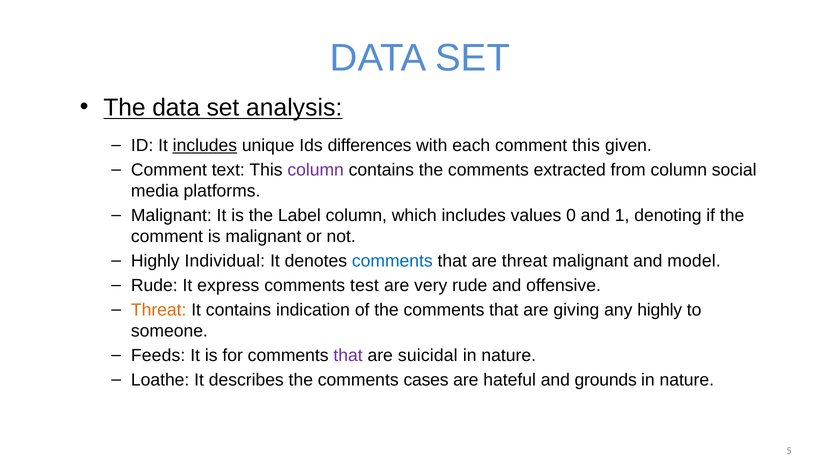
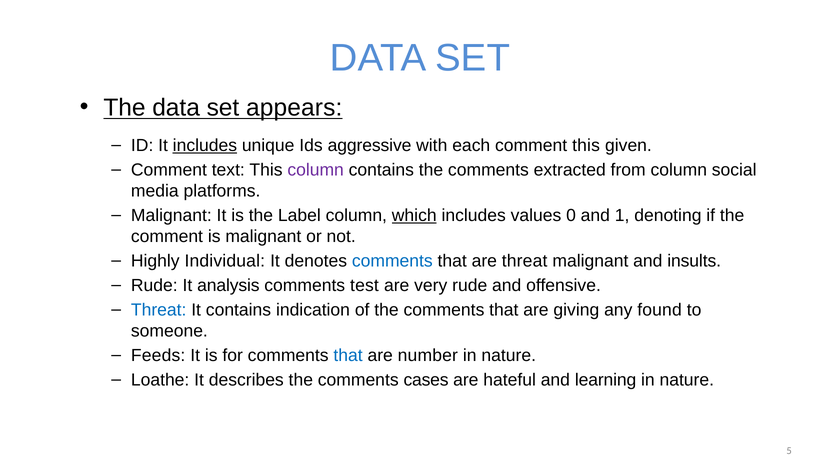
analysis: analysis -> appears
differences: differences -> aggressive
which underline: none -> present
model: model -> insults
express: express -> analysis
Threat at (159, 310) colour: orange -> blue
any highly: highly -> found
that at (348, 356) colour: purple -> blue
suicidal: suicidal -> number
grounds: grounds -> learning
